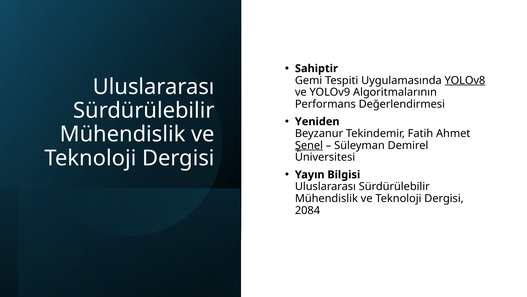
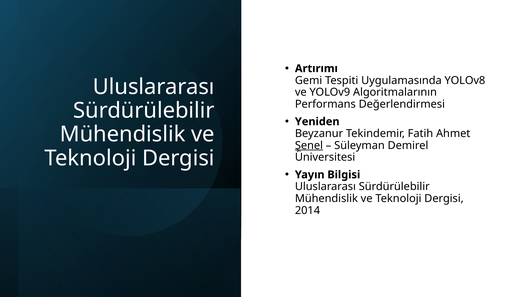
Sahiptir: Sahiptir -> Artırımı
YOLOv8 underline: present -> none
2084: 2084 -> 2014
